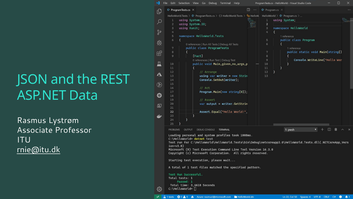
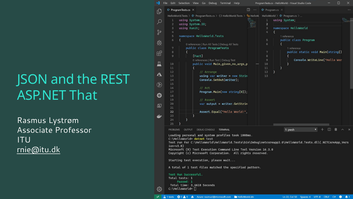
Data: Data -> That
